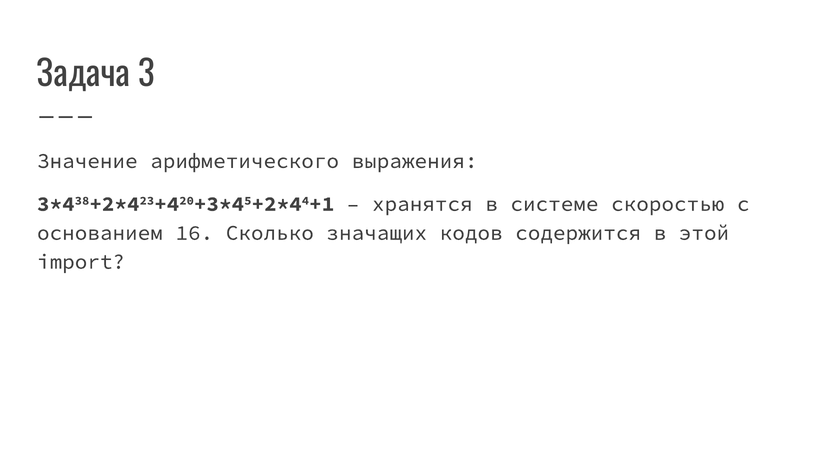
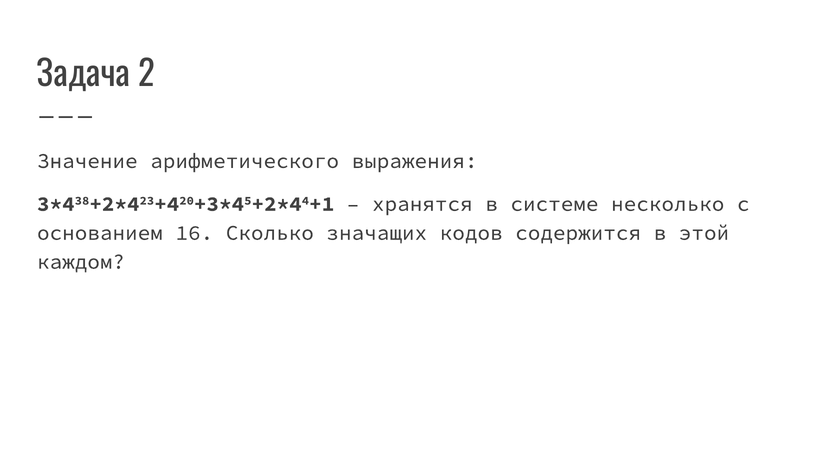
3: 3 -> 2
скоростью: скоростью -> несколько
import: import -> каждом
